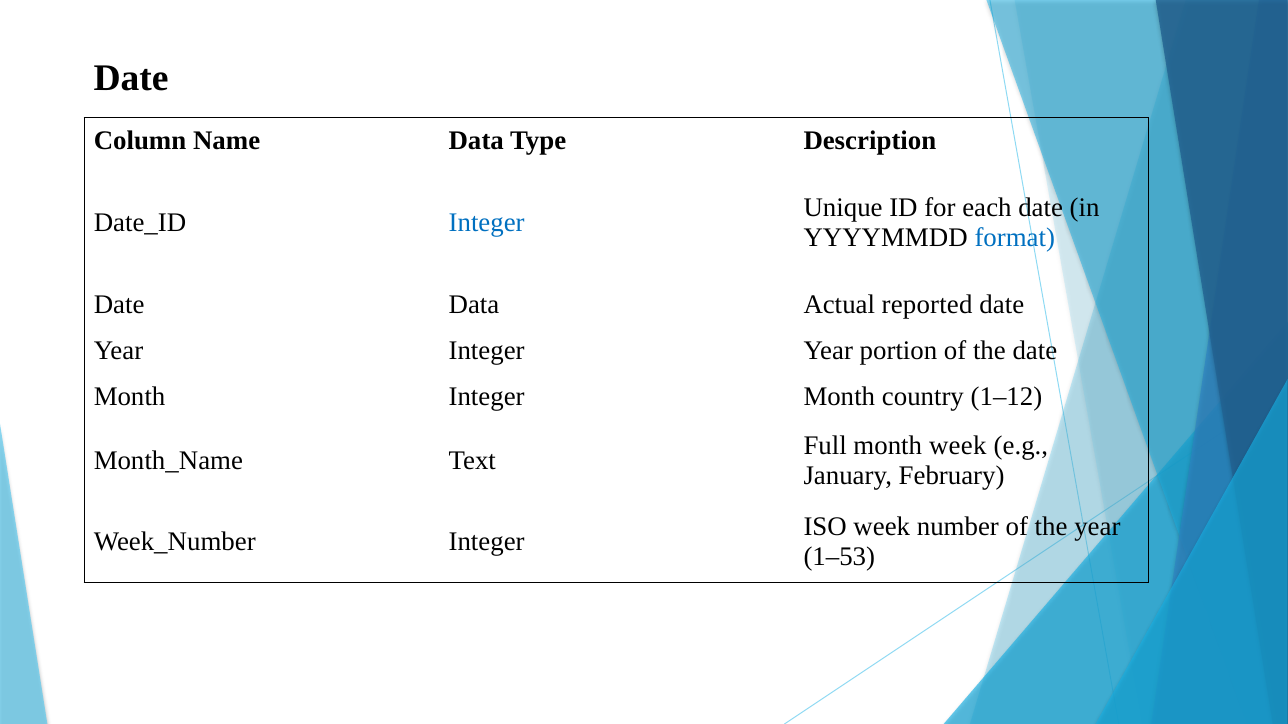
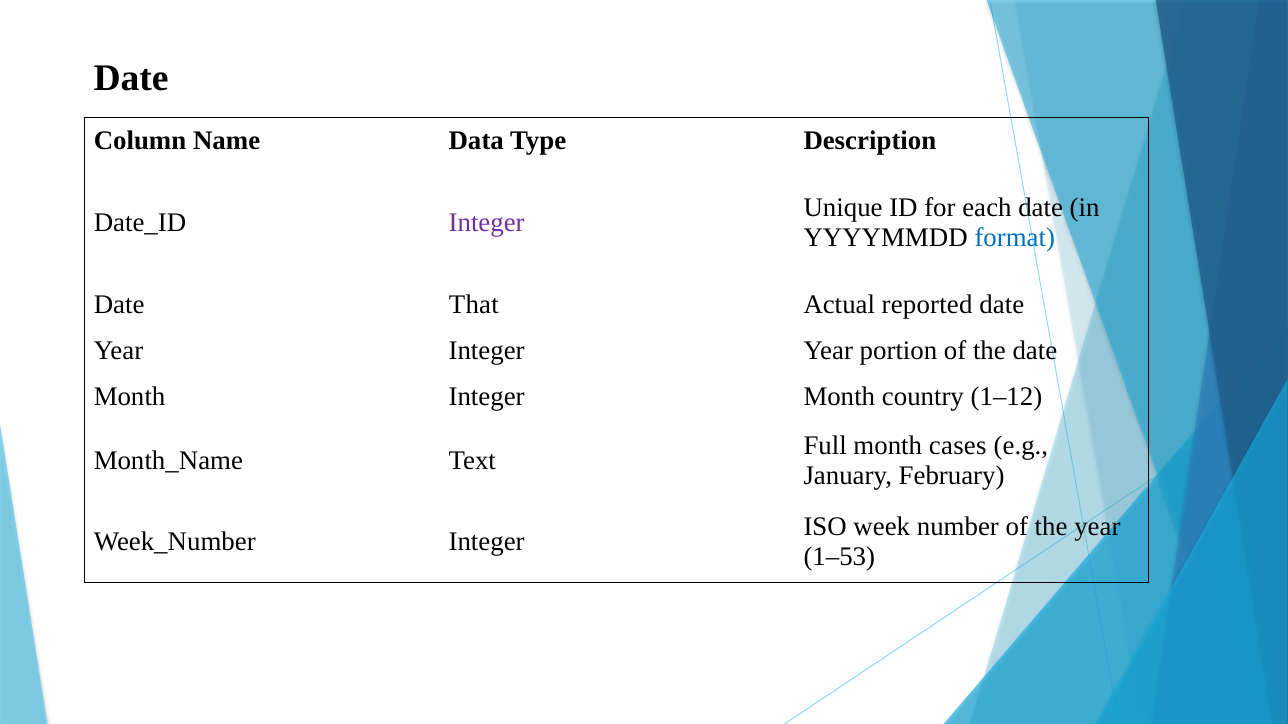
Integer at (487, 223) colour: blue -> purple
Date Data: Data -> That
month week: week -> cases
